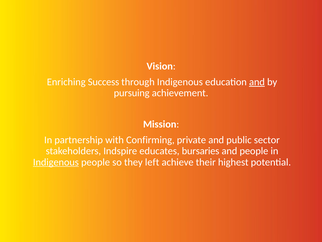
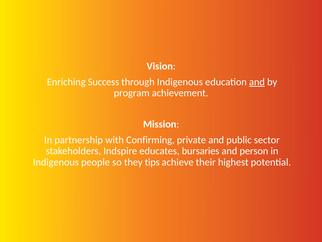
pursuing: pursuing -> program
and people: people -> person
Indigenous at (56, 162) underline: present -> none
left: left -> tips
